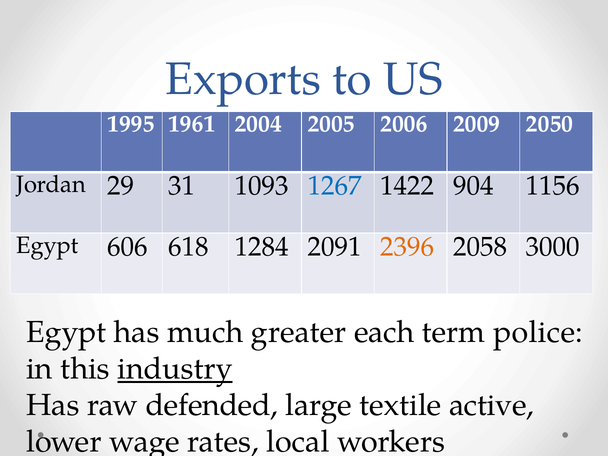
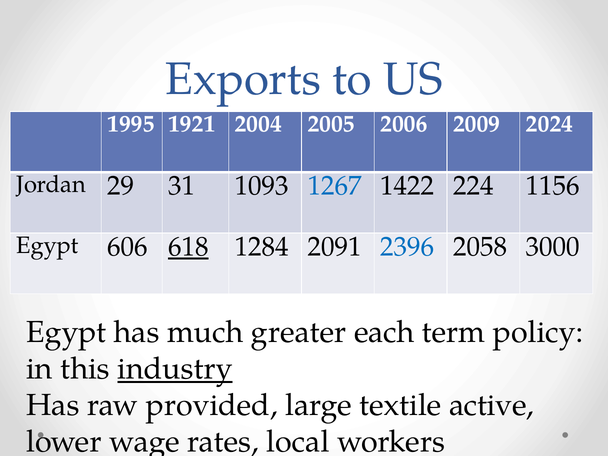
1961: 1961 -> 1921
2050: 2050 -> 2024
904: 904 -> 224
618 underline: none -> present
2396 colour: orange -> blue
police: police -> policy
defended: defended -> provided
